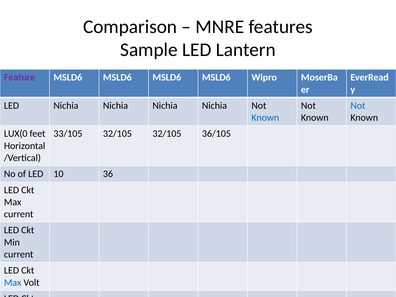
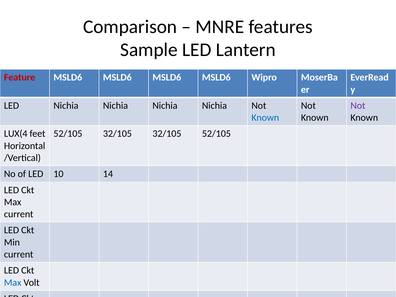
Feature colour: purple -> red
Not at (358, 106) colour: blue -> purple
LUX(0: LUX(0 -> LUX(4
33/105 at (68, 134): 33/105 -> 52/105
32/105 36/105: 36/105 -> 52/105
36: 36 -> 14
